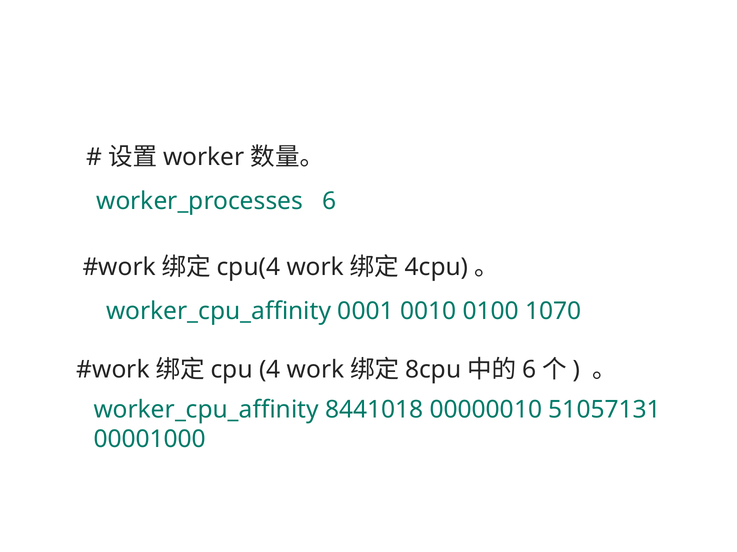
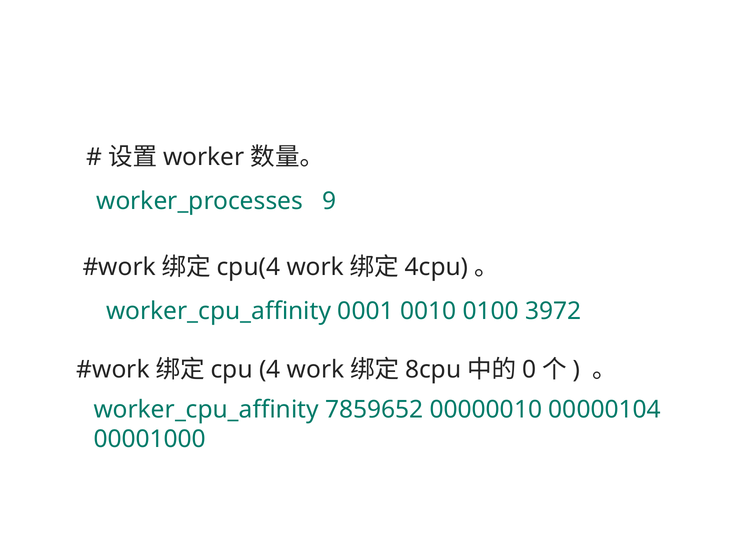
worker_processes 6: 6 -> 9
1070: 1070 -> 3972
6 at (529, 370): 6 -> 0
8441018: 8441018 -> 7859652
51057131: 51057131 -> 00000104
